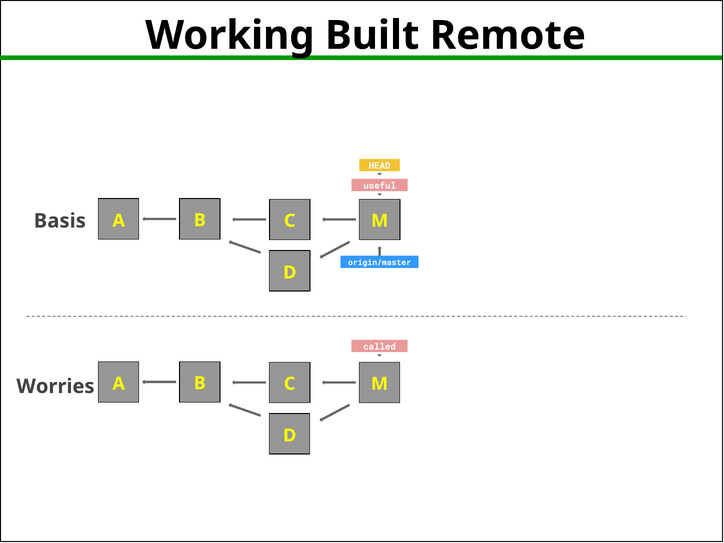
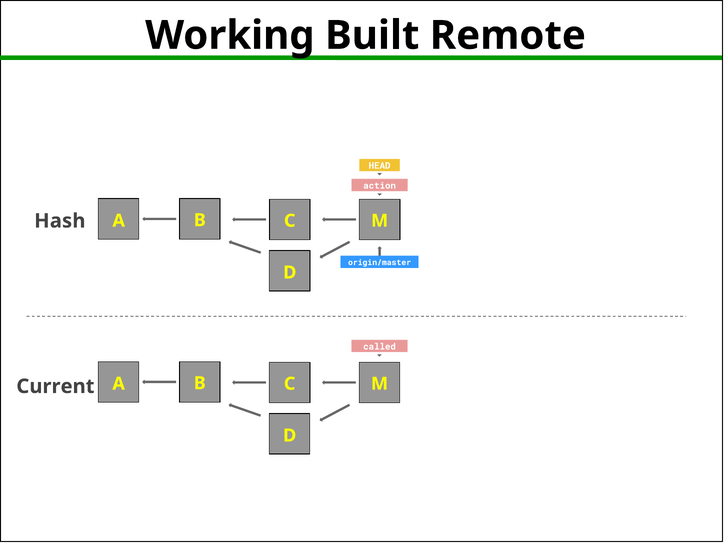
useful: useful -> action
Basis: Basis -> Hash
Worries: Worries -> Current
